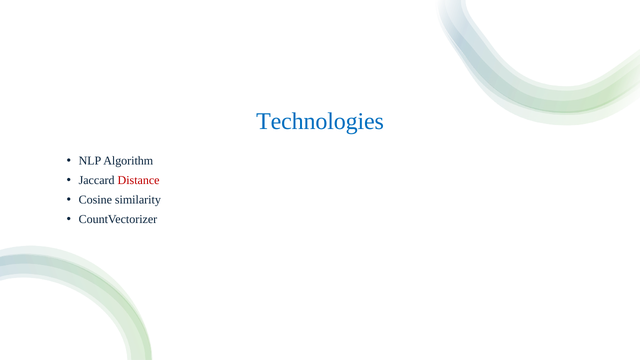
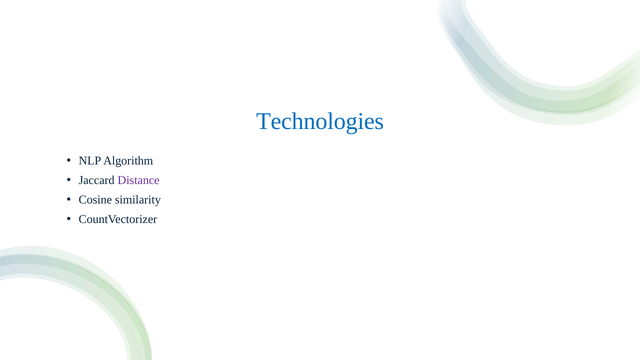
Distance colour: red -> purple
